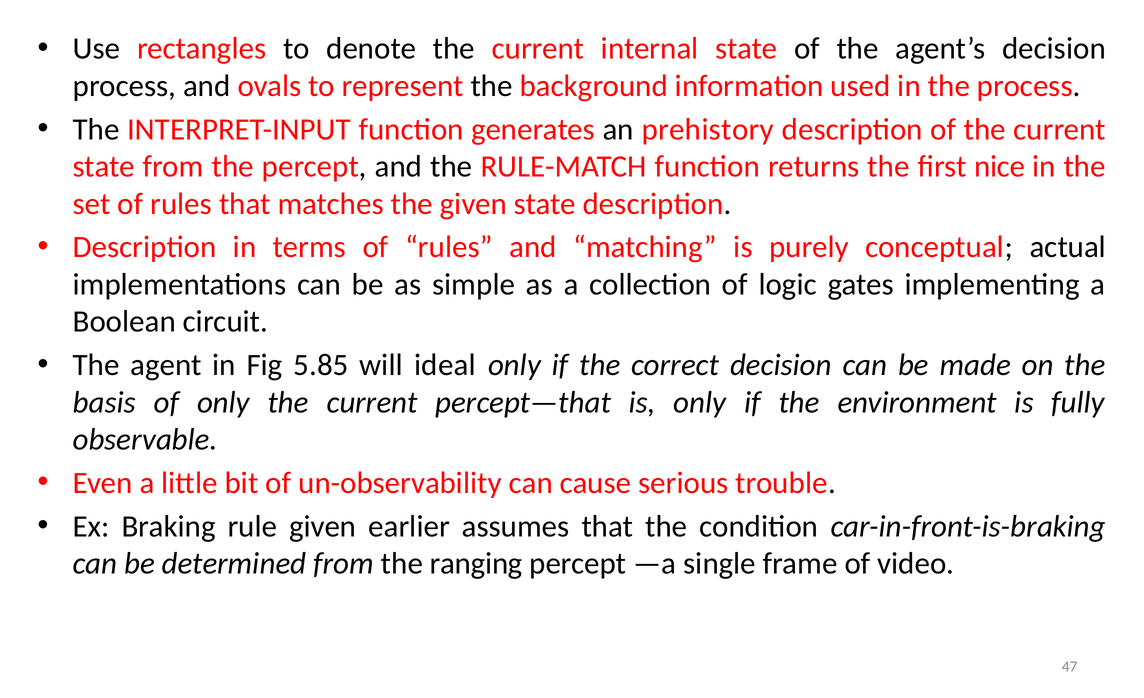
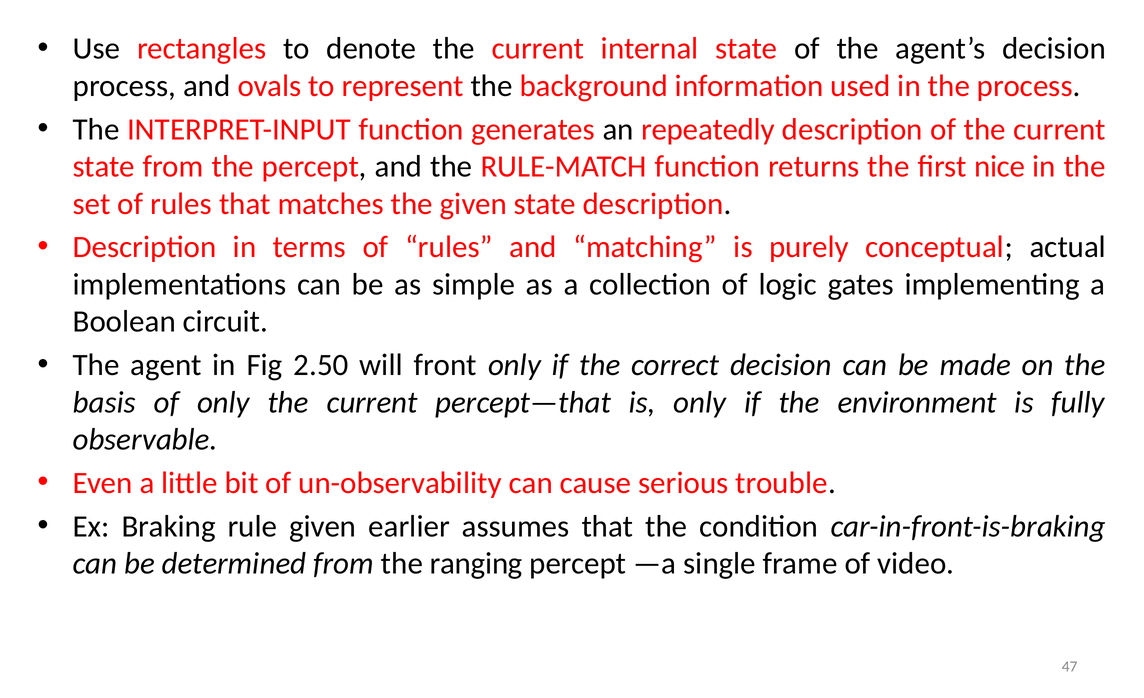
prehistory: prehistory -> repeatedly
5.85: 5.85 -> 2.50
ideal: ideal -> front
